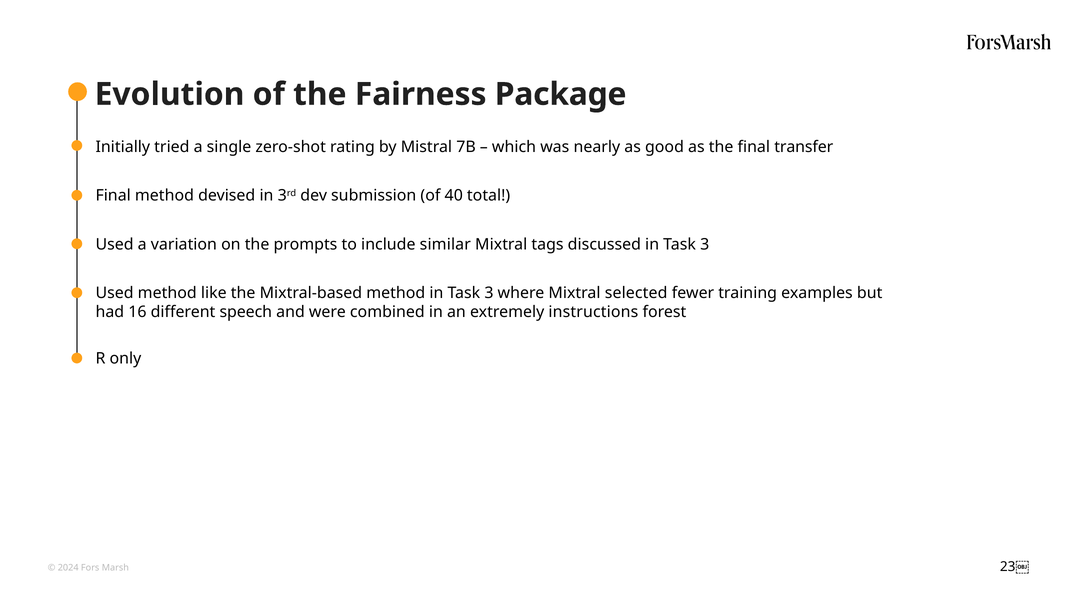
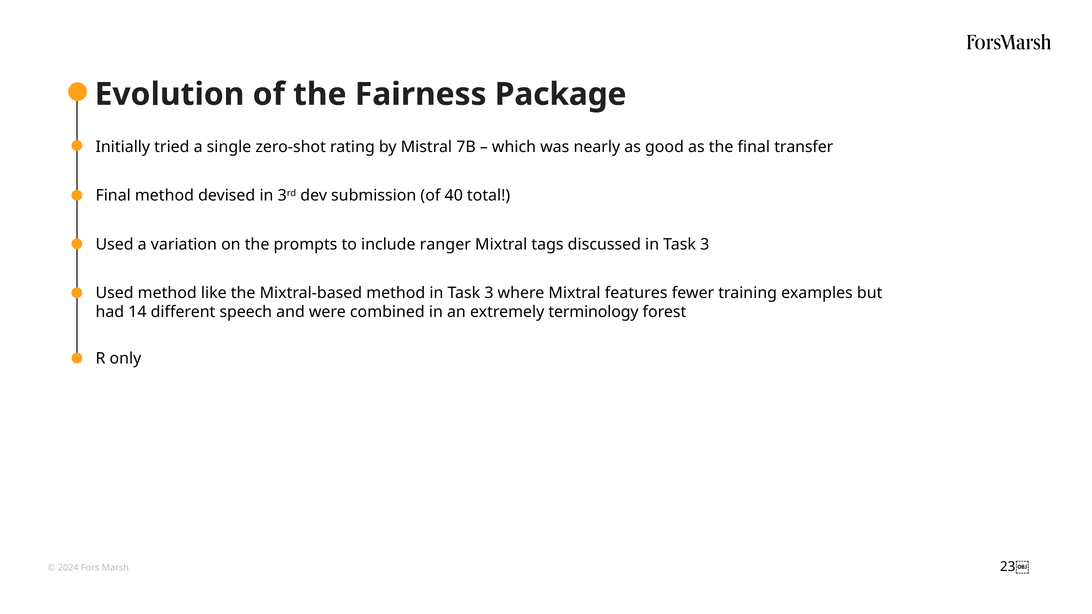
similar: similar -> ranger
selected: selected -> features
16: 16 -> 14
instructions: instructions -> terminology
